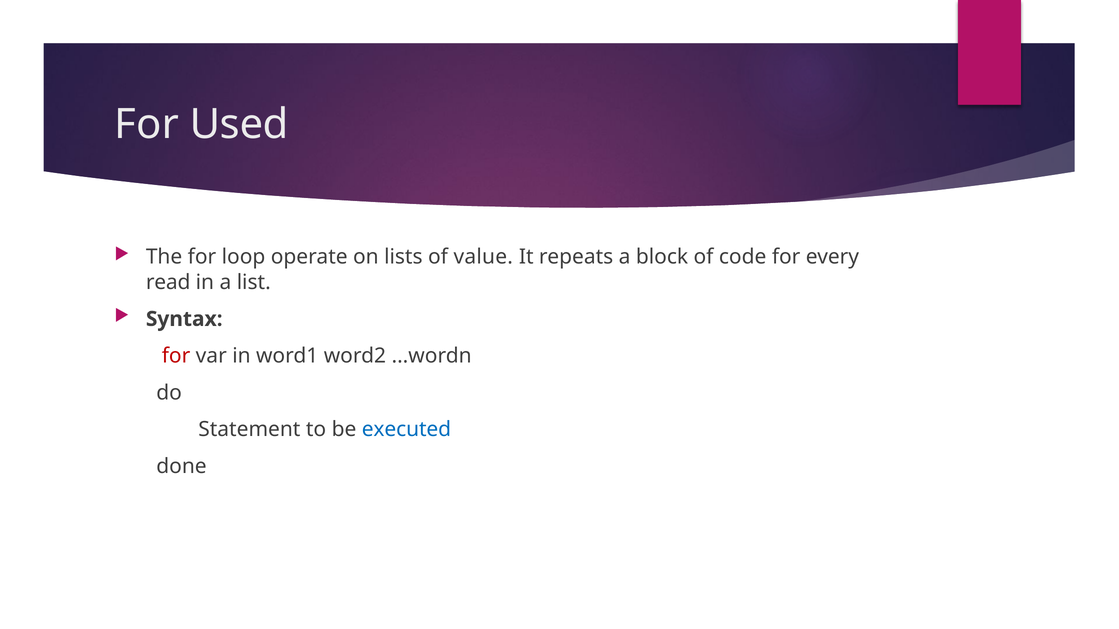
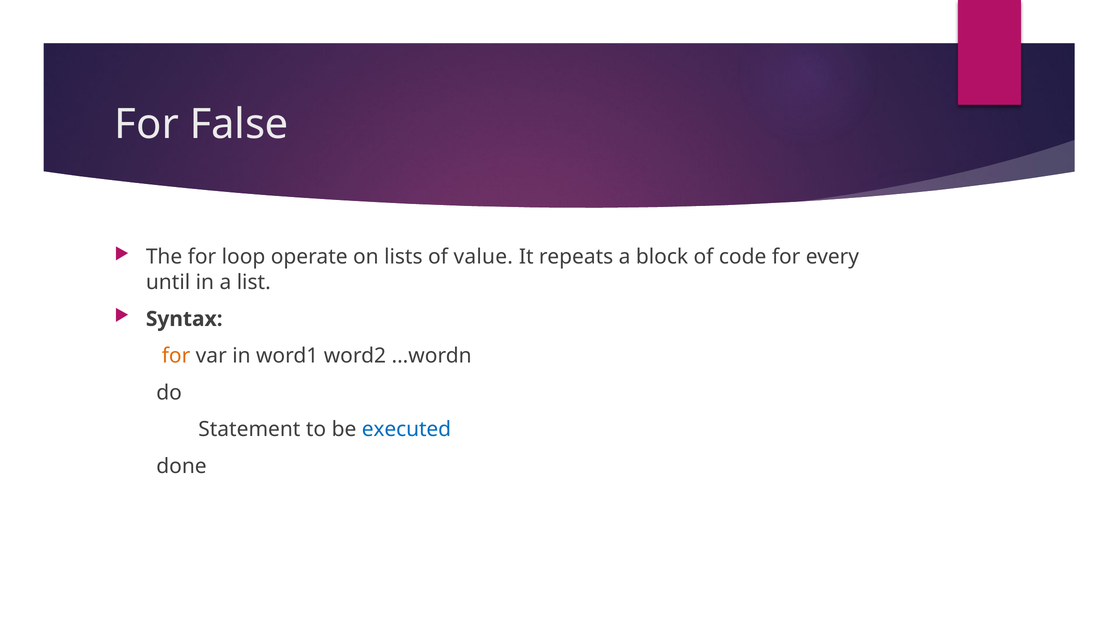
Used: Used -> False
read: read -> until
for at (176, 356) colour: red -> orange
